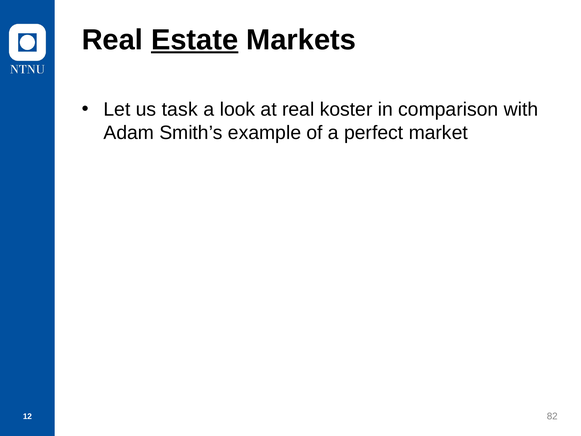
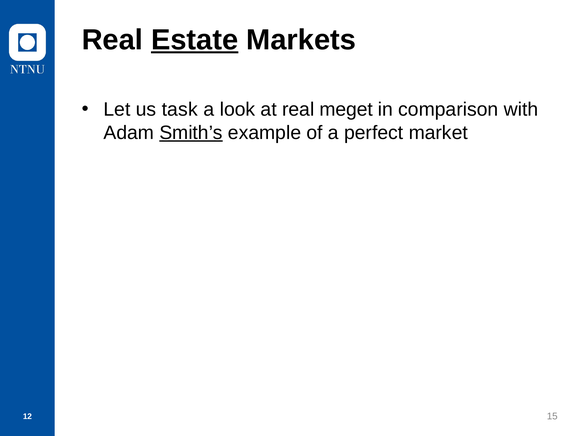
koster: koster -> meget
Smith’s underline: none -> present
82: 82 -> 15
